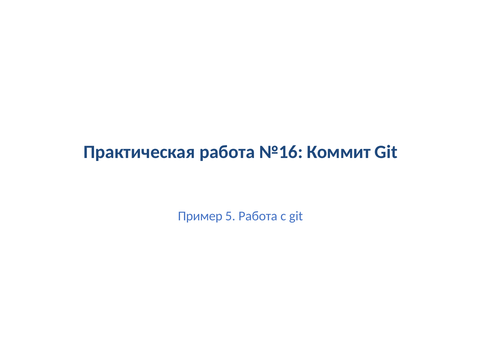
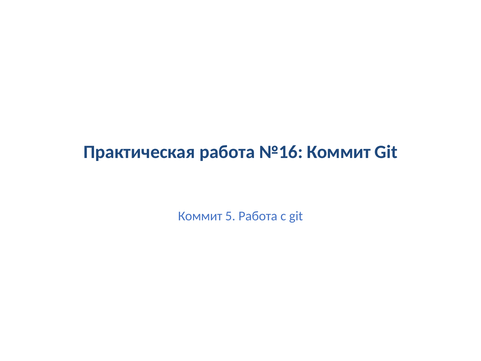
Пример at (200, 216): Пример -> Коммит
